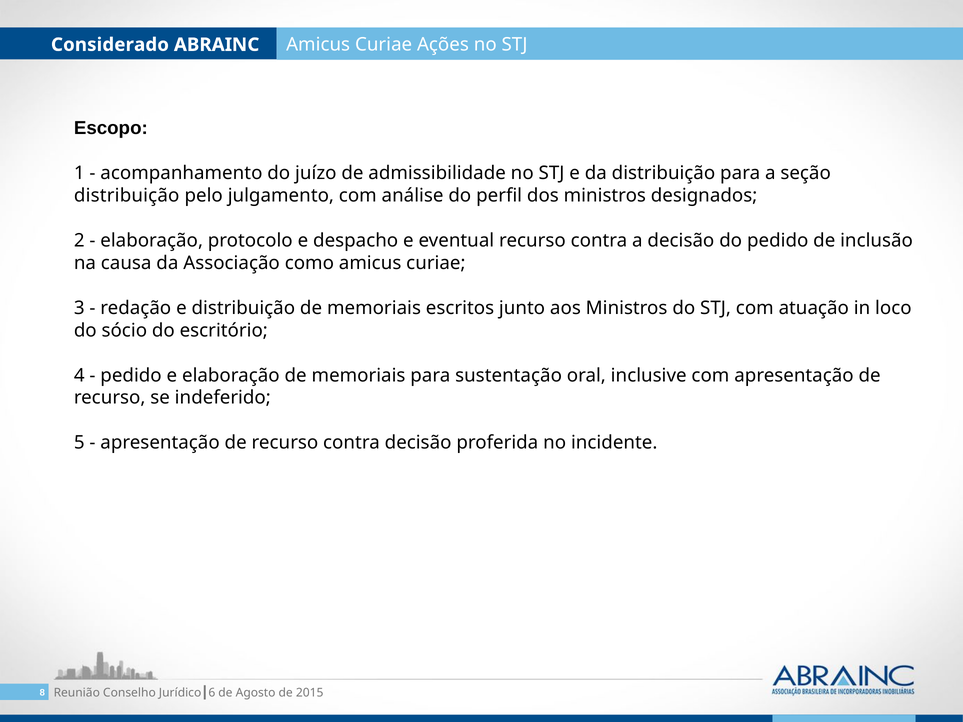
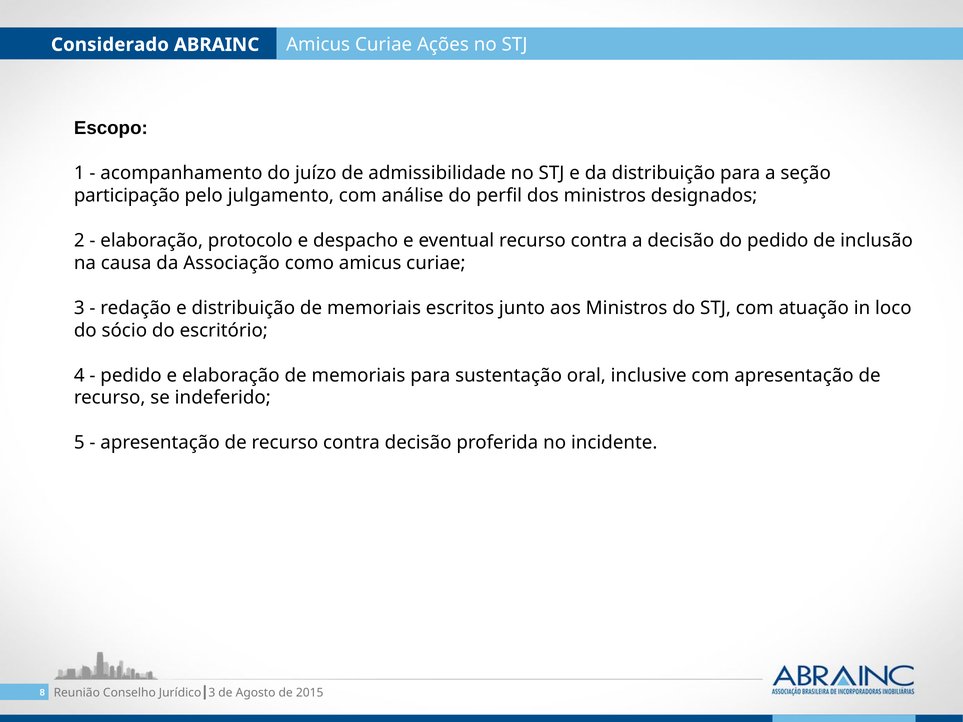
distribuição at (127, 196): distribuição -> participação
6 at (212, 693): 6 -> 3
